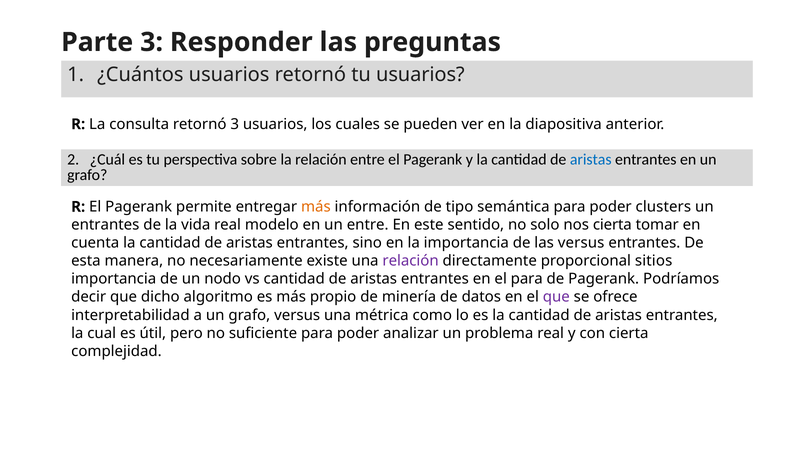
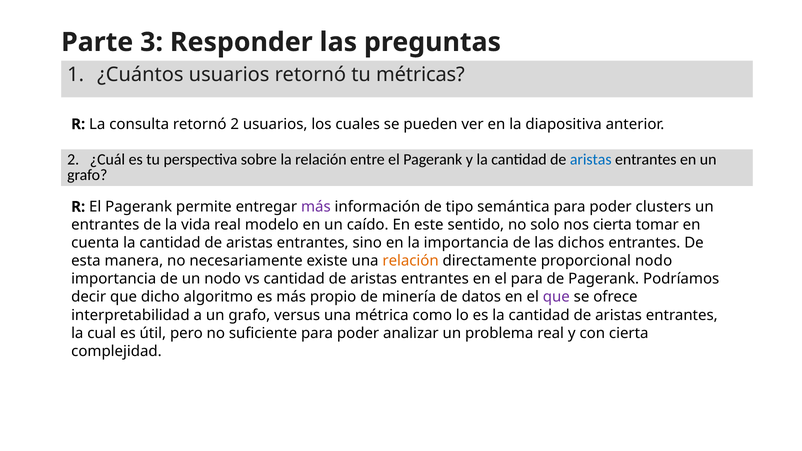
tu usuarios: usuarios -> métricas
retornó 3: 3 -> 2
más at (316, 207) colour: orange -> purple
un entre: entre -> caído
las versus: versus -> dichos
relación at (411, 261) colour: purple -> orange
proporcional sitios: sitios -> nodo
